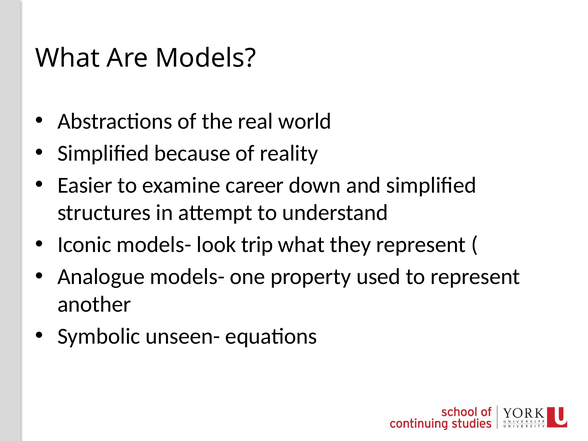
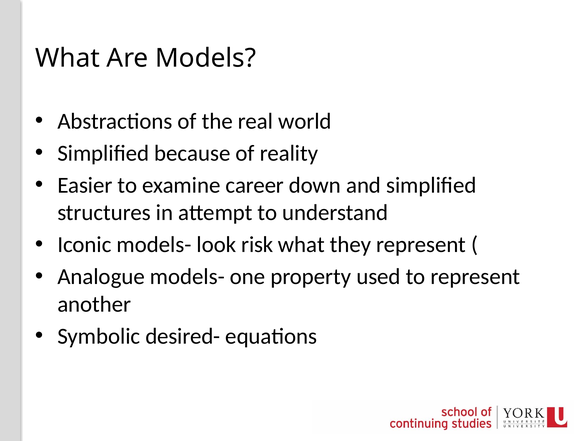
trip: trip -> risk
unseen-: unseen- -> desired-
